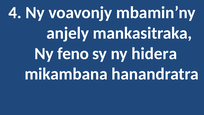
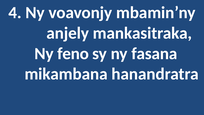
hidera: hidera -> fasana
